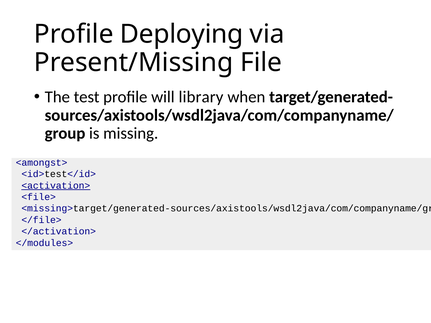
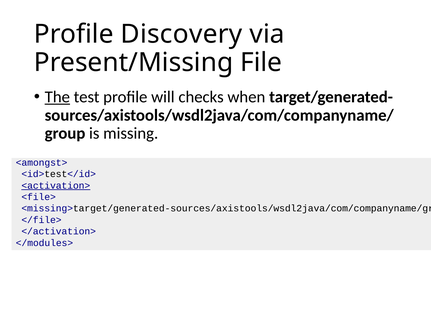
Deploying: Deploying -> Discovery
The underline: none -> present
library: library -> checks
